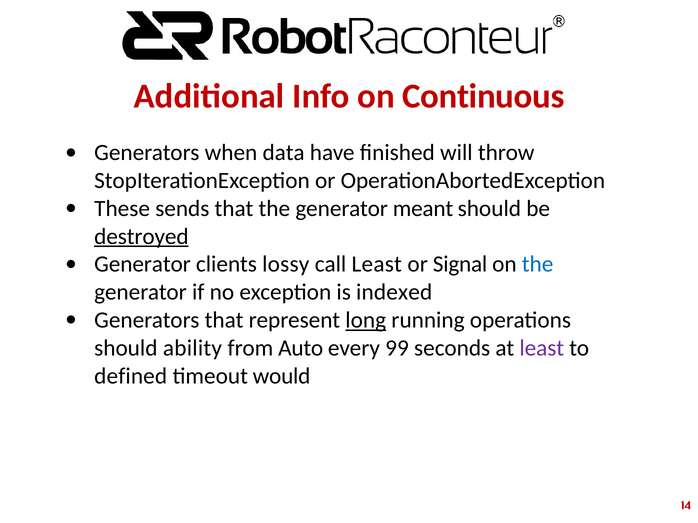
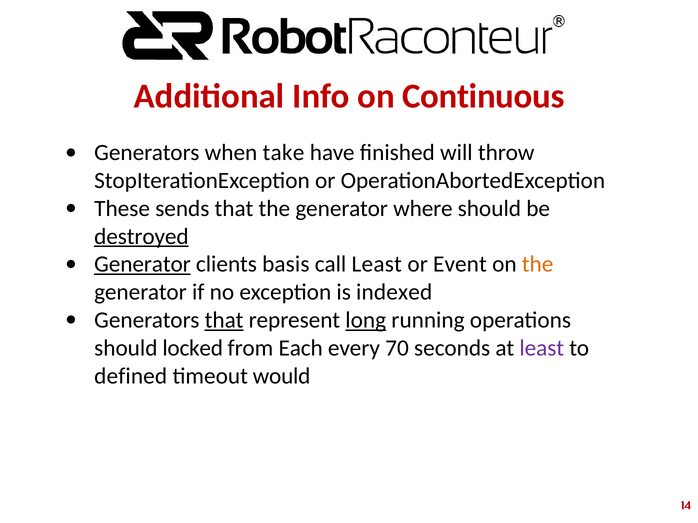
data: data -> take
meant: meant -> where
Generator at (143, 265) underline: none -> present
lossy: lossy -> basis
Signal: Signal -> Event
the at (538, 265) colour: blue -> orange
that at (224, 320) underline: none -> present
ability: ability -> locked
Auto: Auto -> Each
99: 99 -> 70
